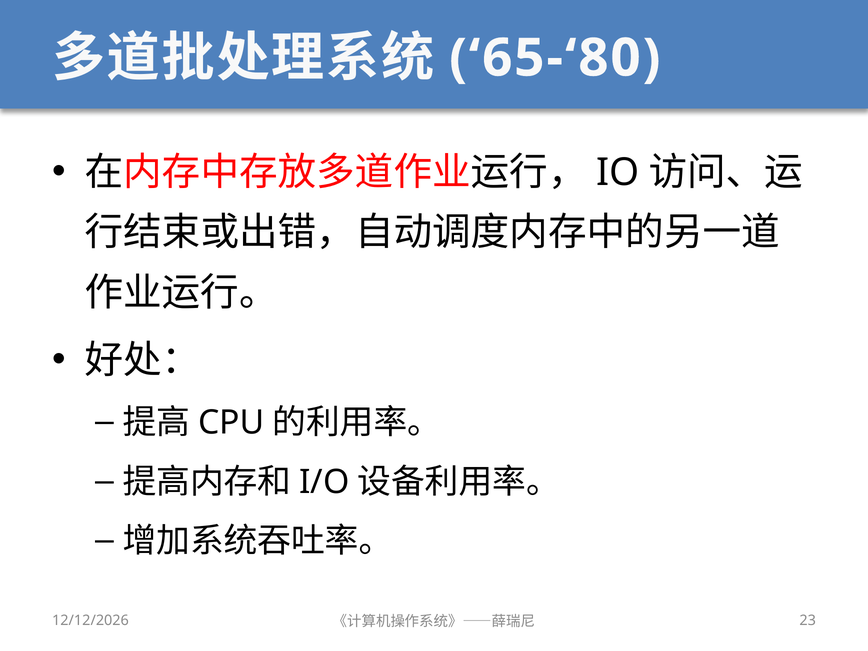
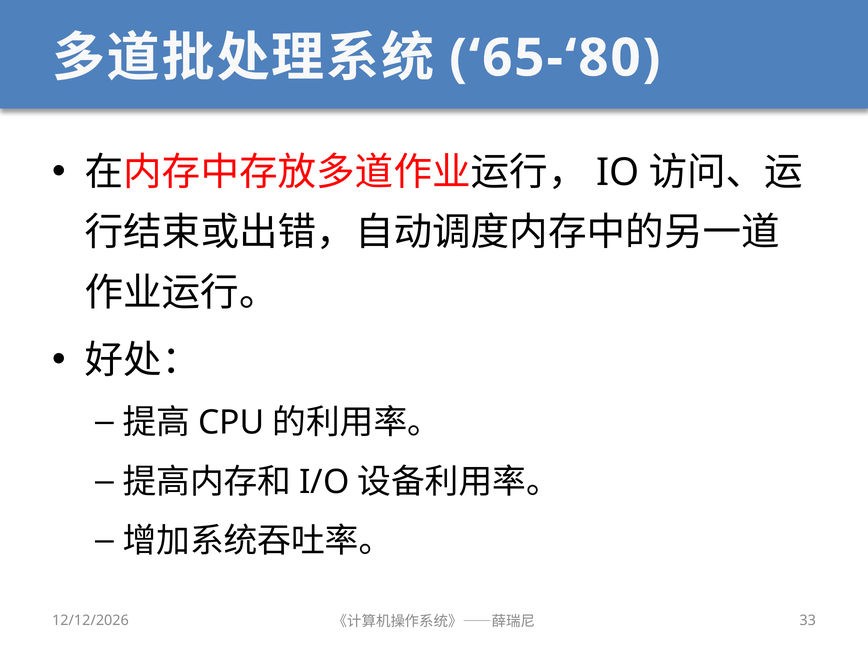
23: 23 -> 33
